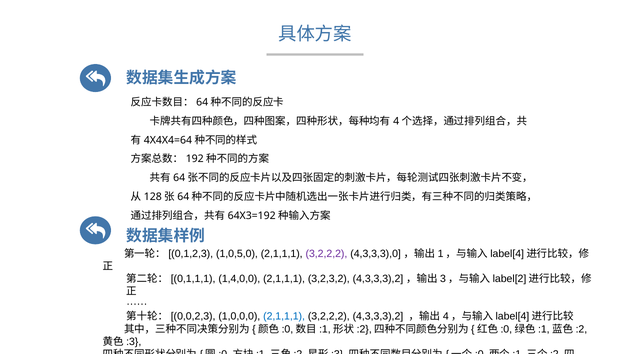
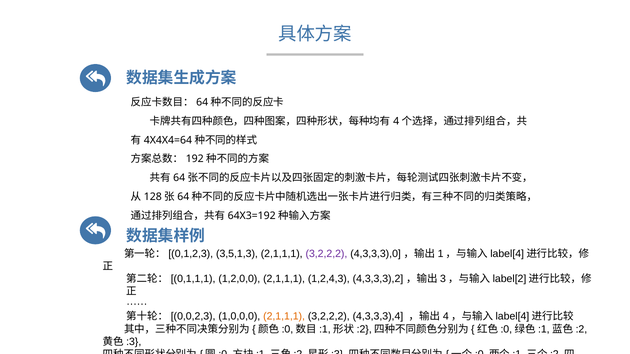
1,0,5,0: 1,0,5,0 -> 3,5,1,3
1,4,0,0: 1,4,0,0 -> 1,2,0,0
3,2,3,2: 3,2,3,2 -> 1,2,4,3
2,1,1,1 at (284, 317) colour: blue -> orange
3,2,2,2 4,3,3,3),2: 4,3,3,3),2 -> 4,3,3,3),4
